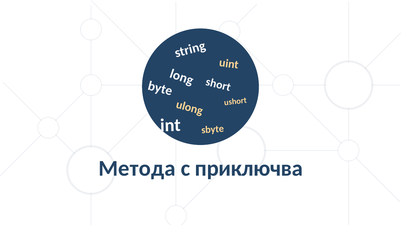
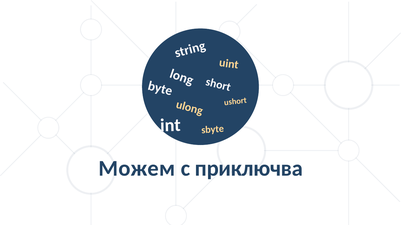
Метода: Метода -> Можем
